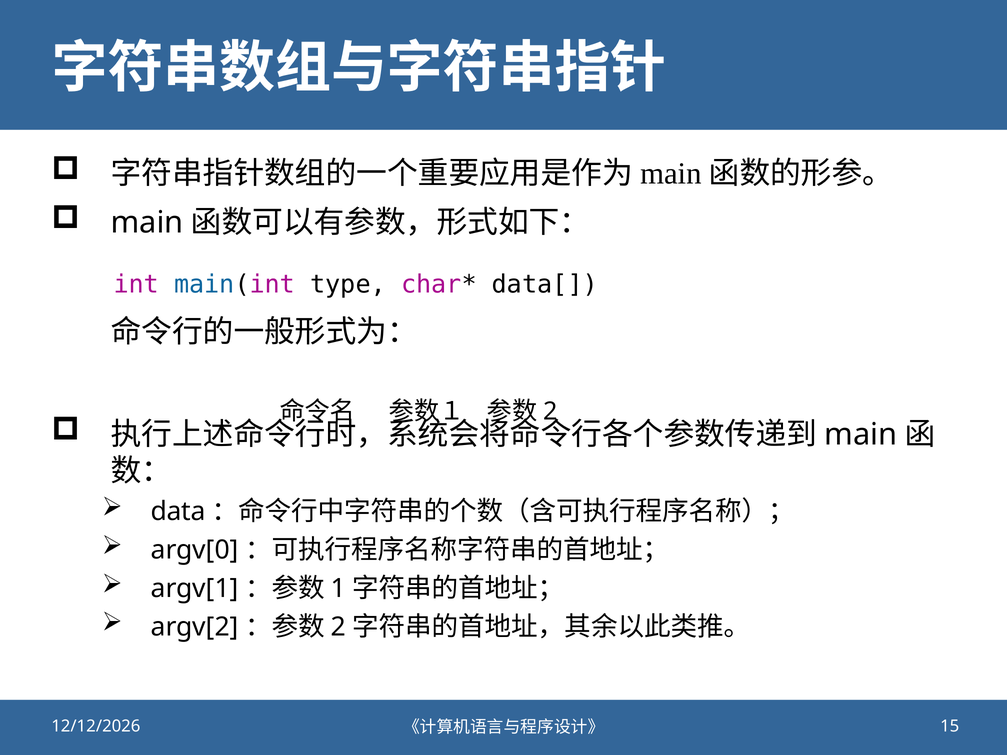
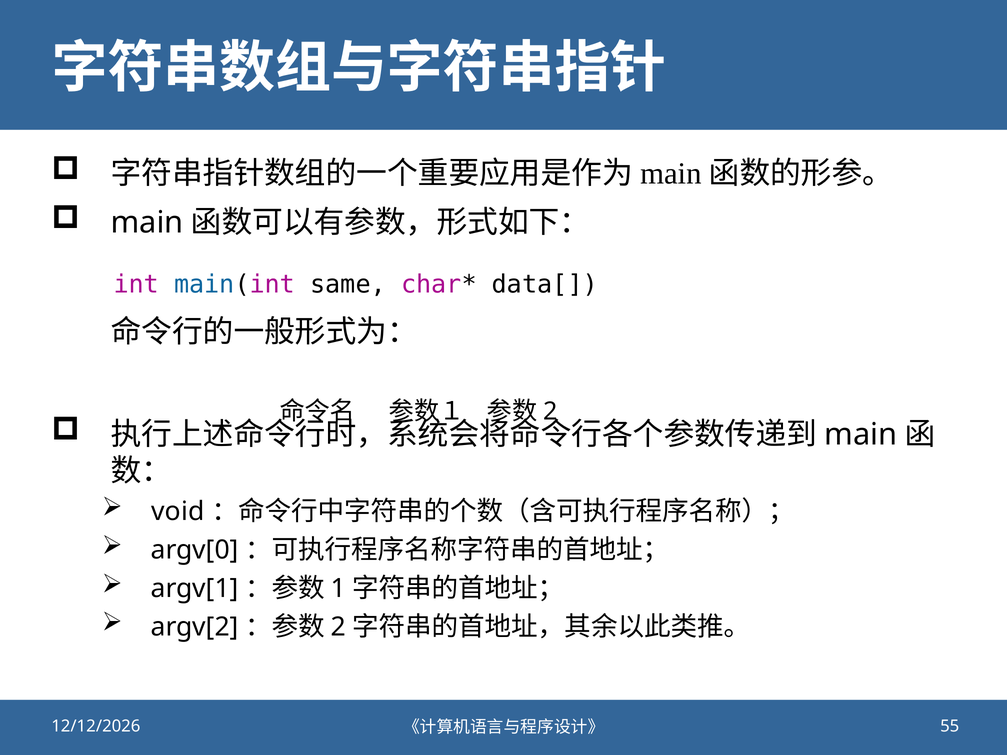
type: type -> same
data: data -> void
15: 15 -> 55
